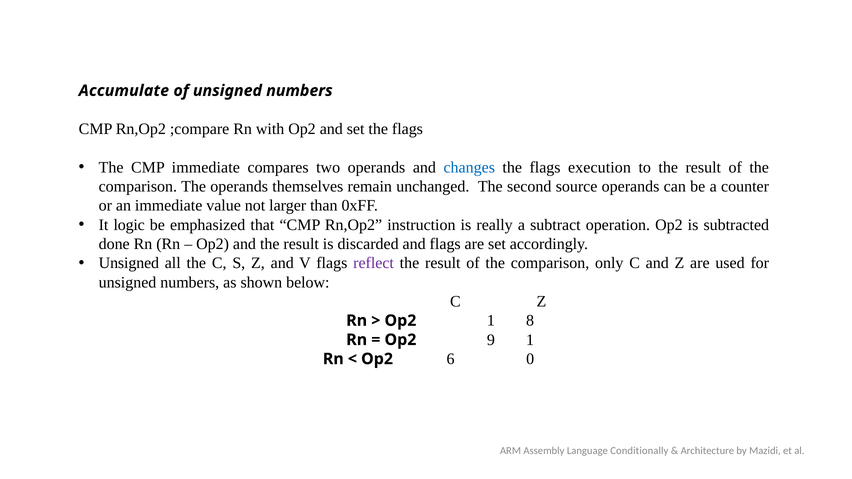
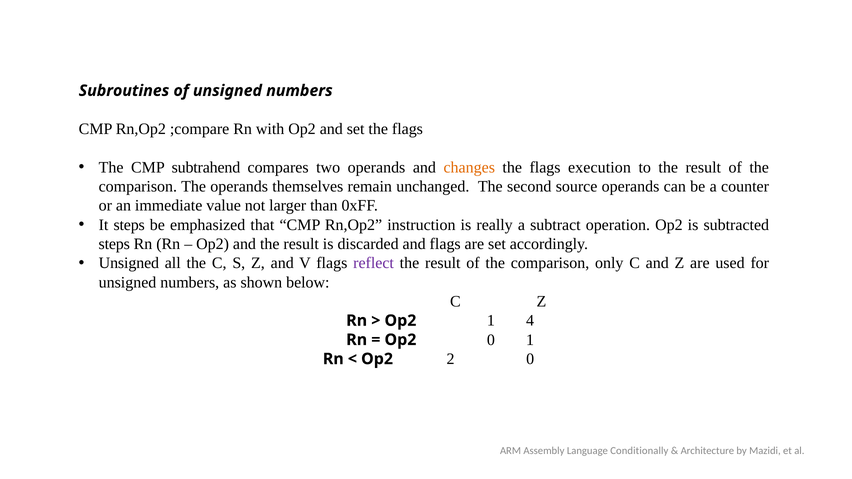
Accumulate: Accumulate -> Subroutines
CMP immediate: immediate -> subtrahend
changes colour: blue -> orange
It logic: logic -> steps
done at (114, 244): done -> steps
8: 8 -> 4
Op2 9: 9 -> 0
6: 6 -> 2
